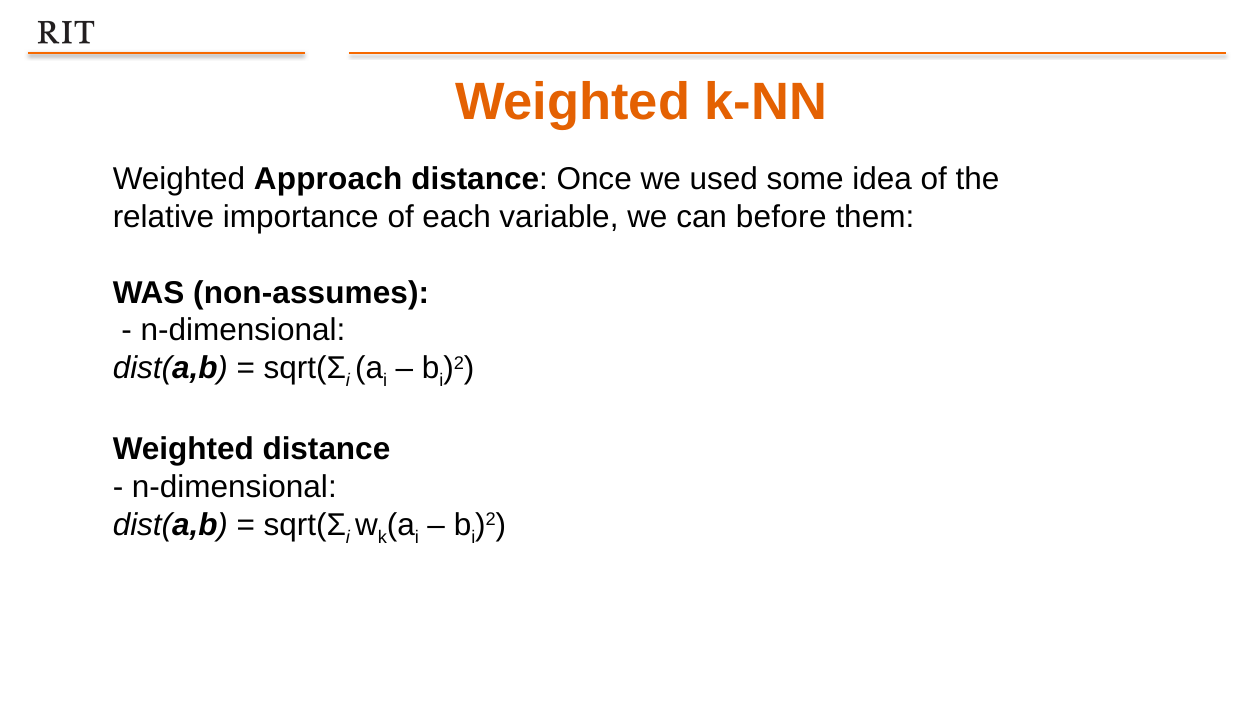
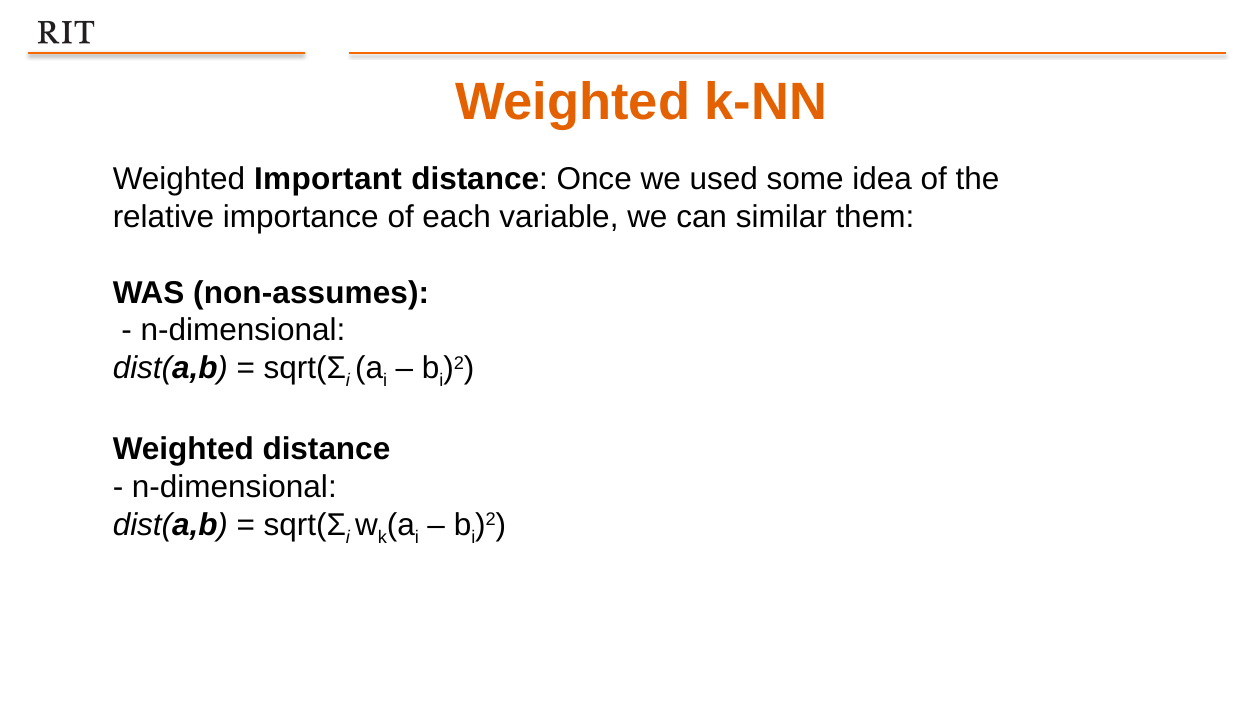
Approach: Approach -> Important
before: before -> similar
